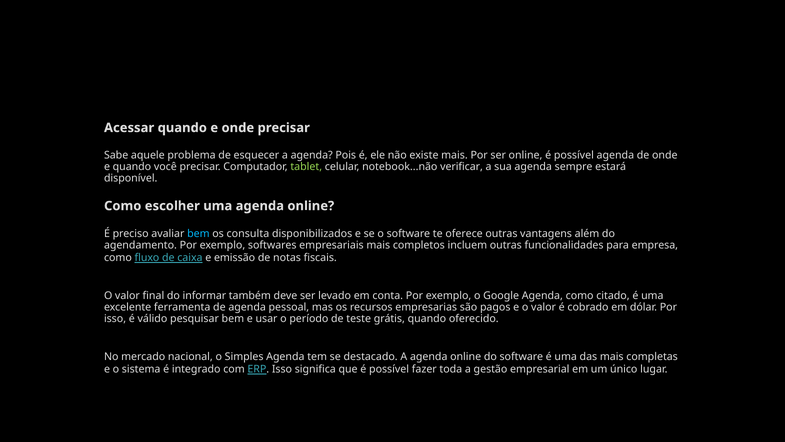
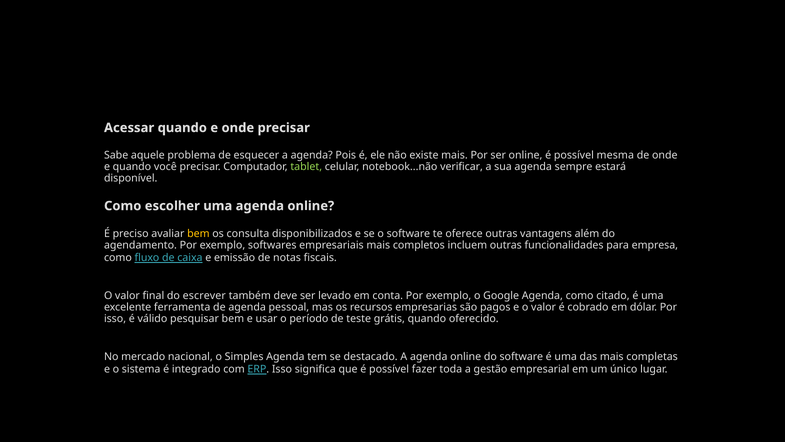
possível agenda: agenda -> mesma
bem at (198, 233) colour: light blue -> yellow
informar: informar -> escrever
